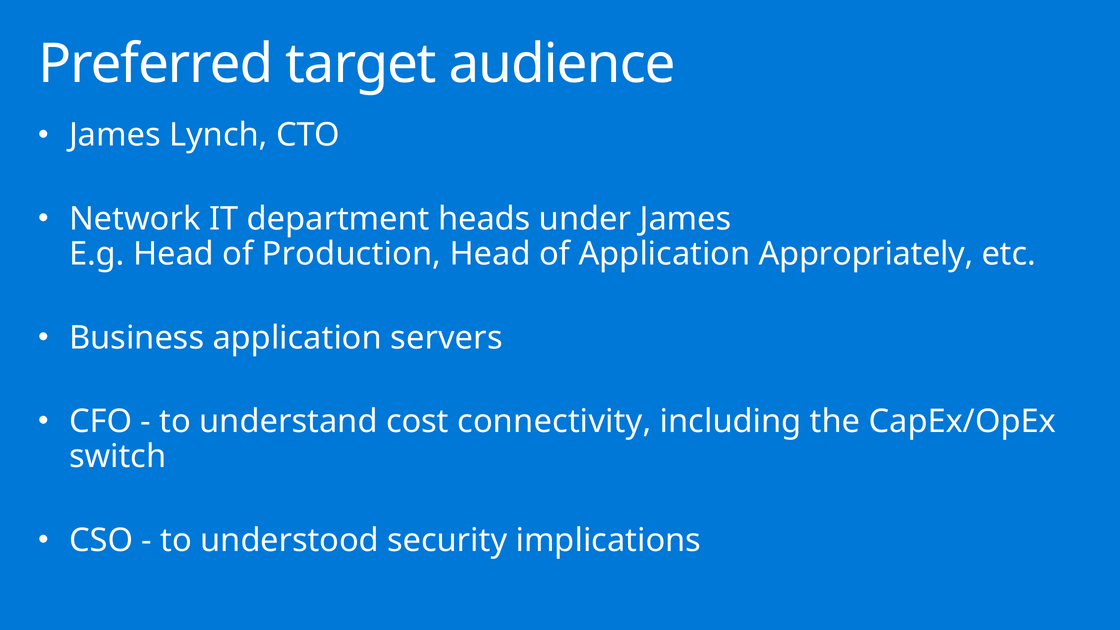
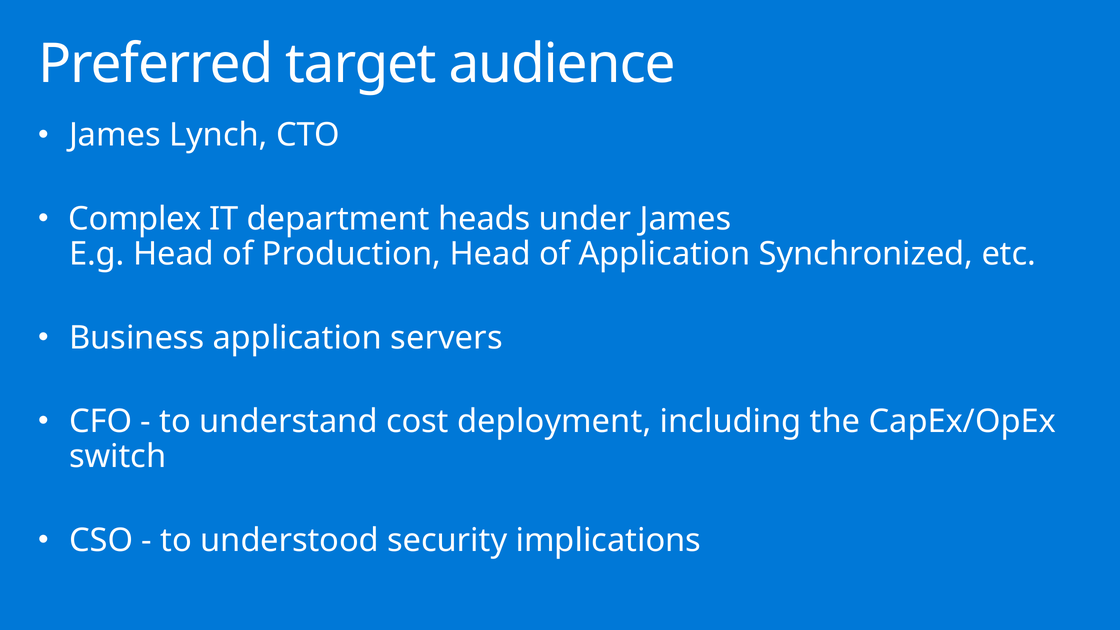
Network: Network -> Complex
Appropriately: Appropriately -> Synchronized
connectivity: connectivity -> deployment
